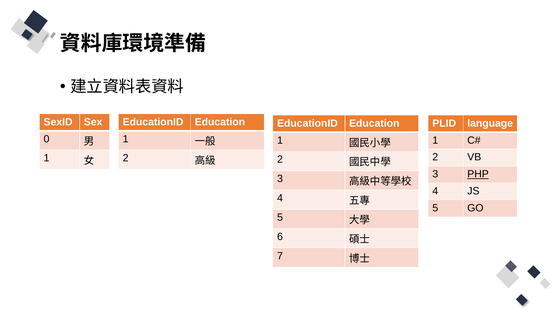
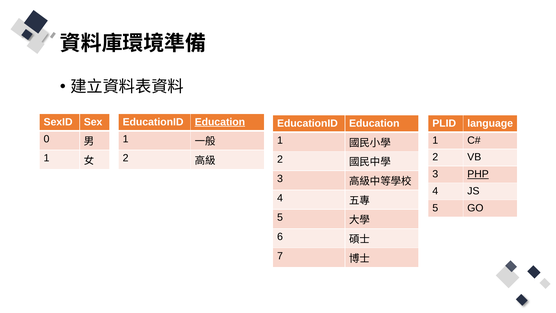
Education at (220, 122) underline: none -> present
